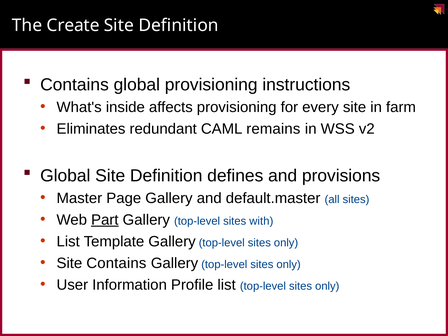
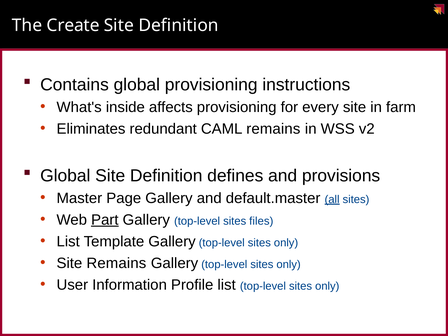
all underline: none -> present
with: with -> files
Site Contains: Contains -> Remains
